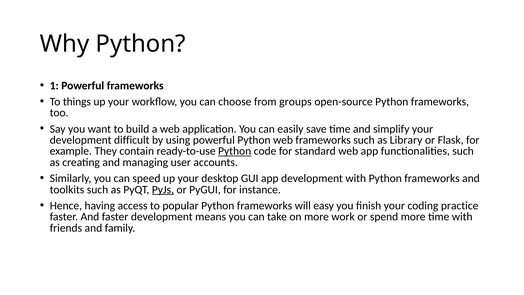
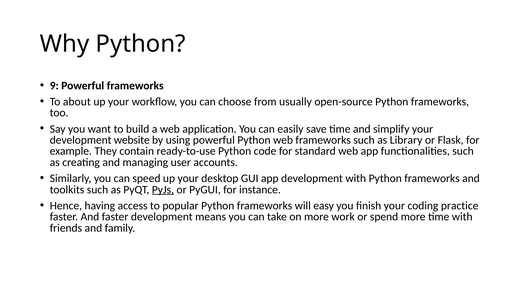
1: 1 -> 9
things: things -> about
groups: groups -> usually
difficult: difficult -> website
Python at (235, 151) underline: present -> none
